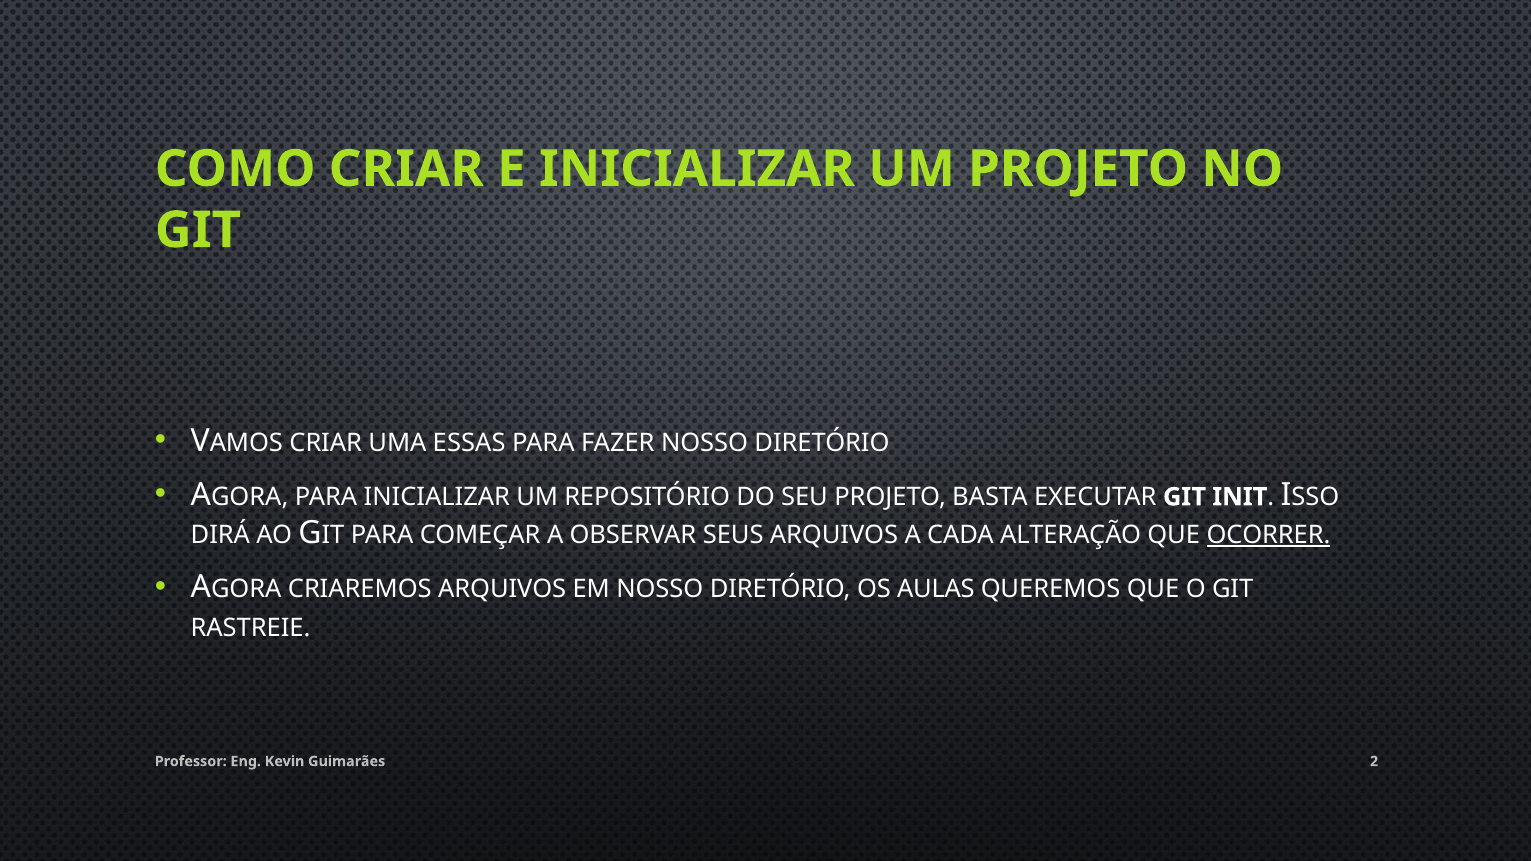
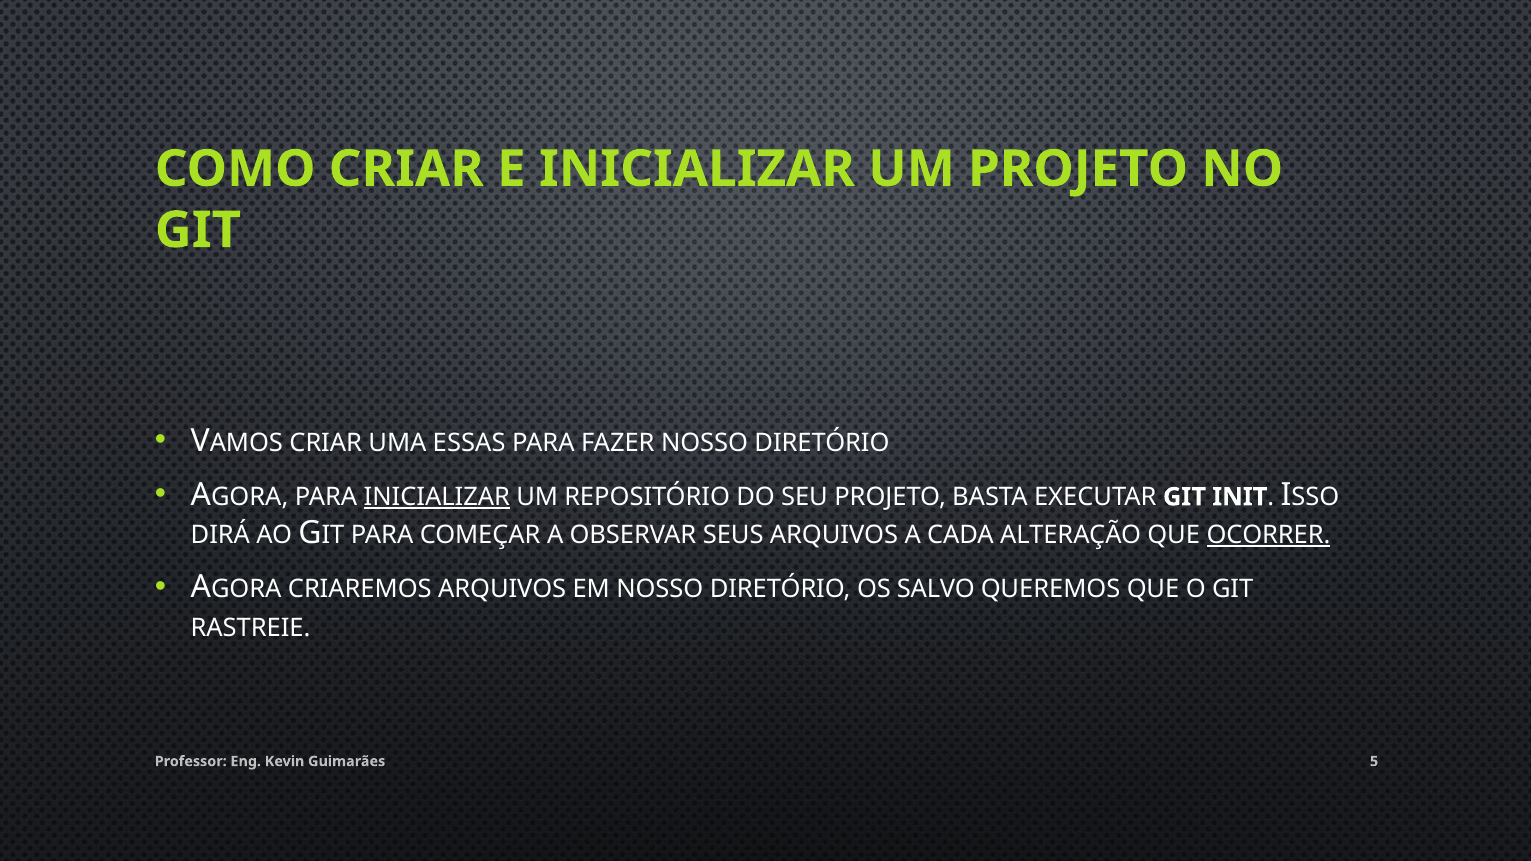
INICIALIZAR at (437, 497) underline: none -> present
AULAS: AULAS -> SALVO
2: 2 -> 5
